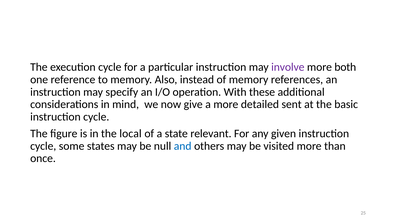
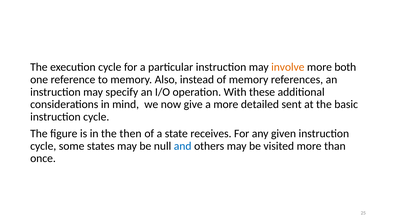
involve colour: purple -> orange
local: local -> then
relevant: relevant -> receives
